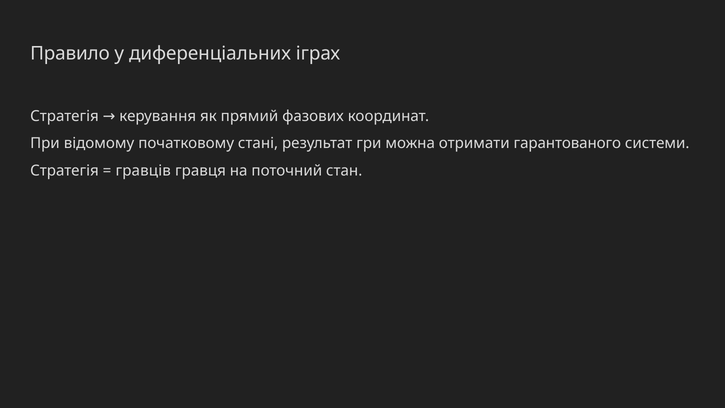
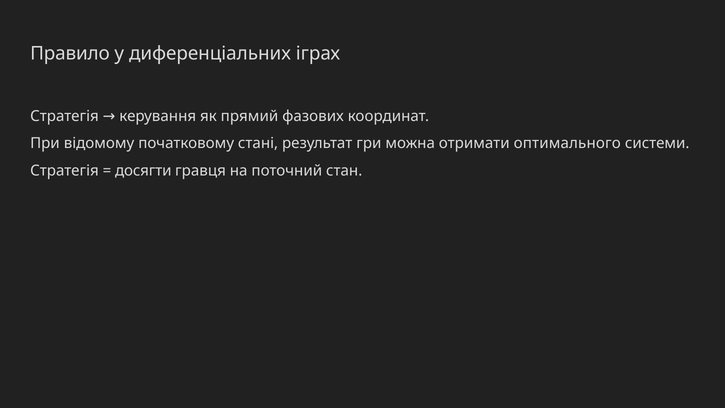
гарантованого: гарантованого -> оптимального
гравців: гравців -> досягти
